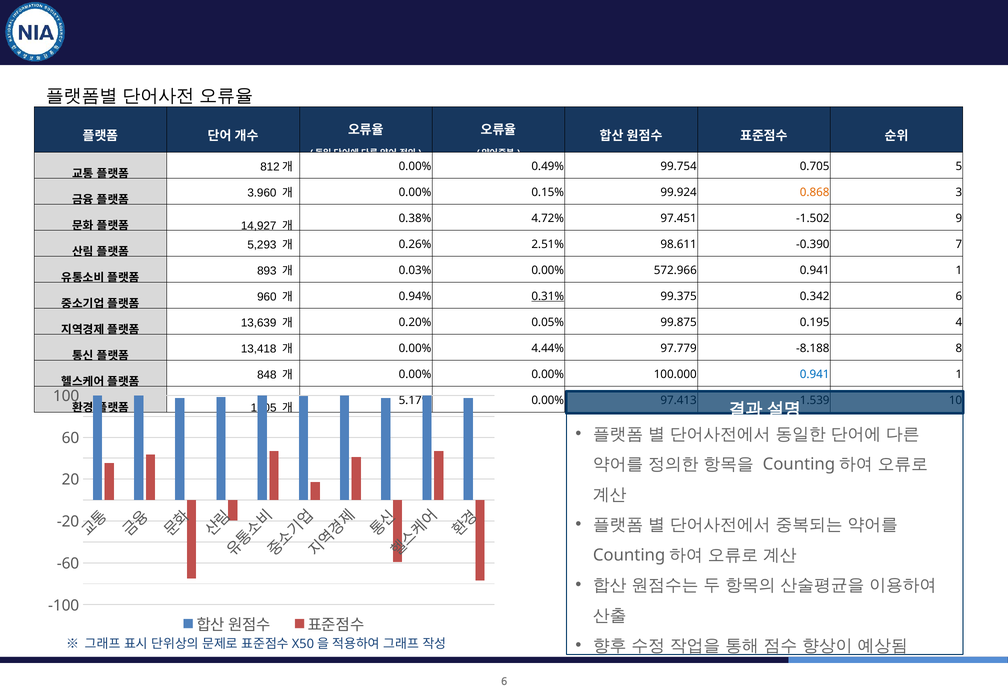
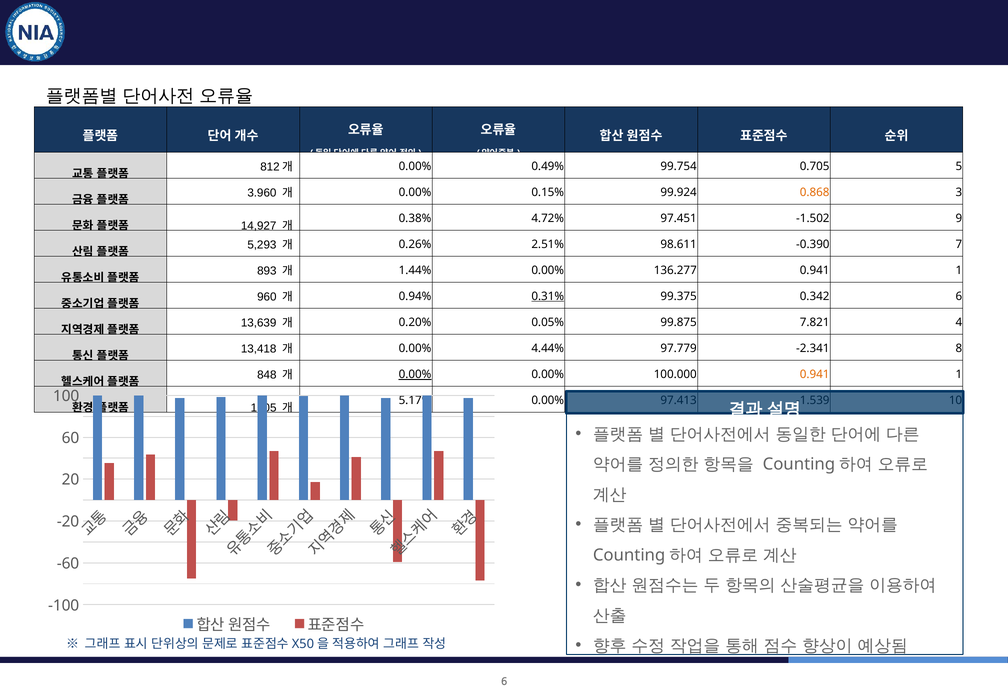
0.03%: 0.03% -> 1.44%
572.966: 572.966 -> 136.277
0.195: 0.195 -> 7.821
-8.188: -8.188 -> -2.341
0.00% at (415, 374) underline: none -> present
0.941 at (815, 374) colour: blue -> orange
